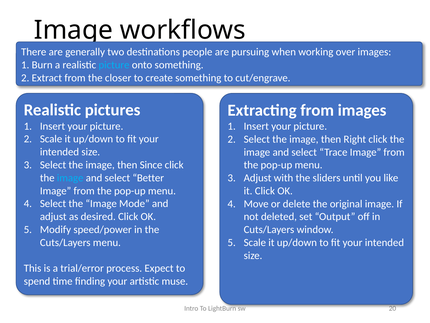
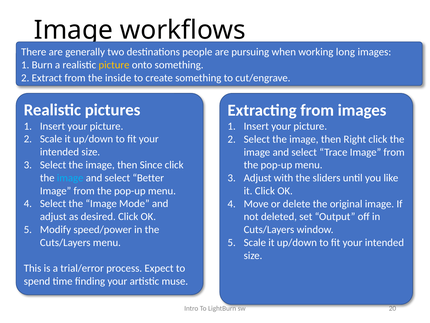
over: over -> long
picture at (114, 65) colour: light blue -> yellow
closer: closer -> inside
